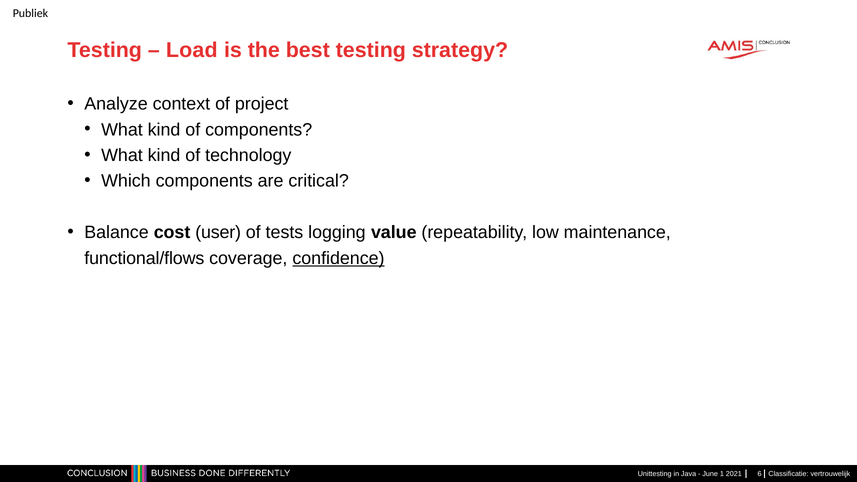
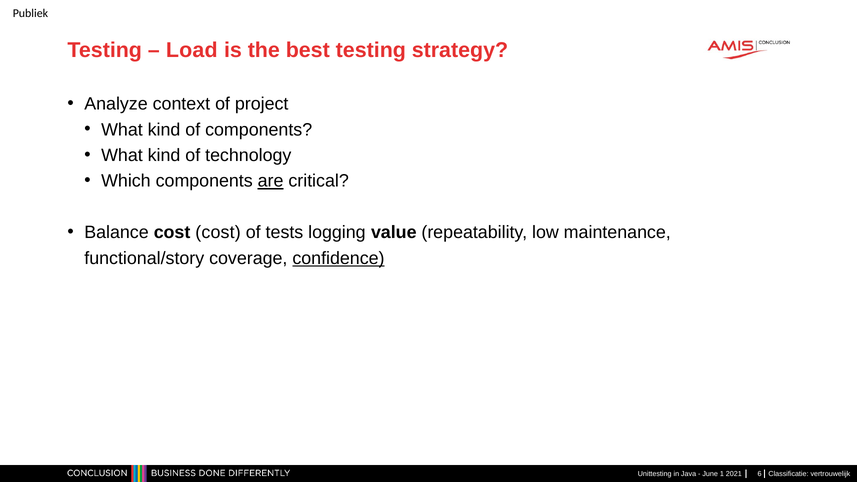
are underline: none -> present
cost user: user -> cost
functional/flows: functional/flows -> functional/story
